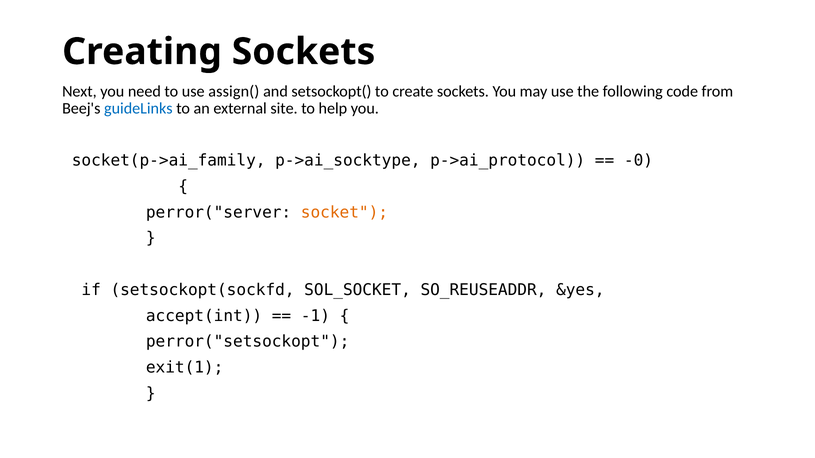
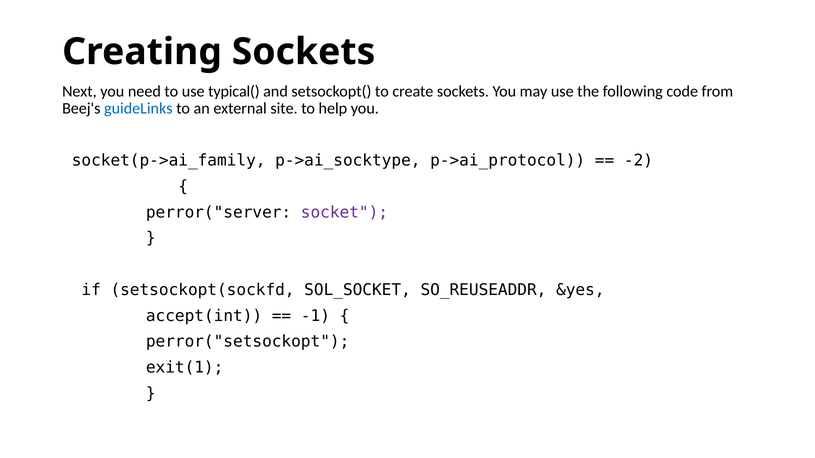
assign(: assign( -> typical(
-0: -0 -> -2
socket colour: orange -> purple
